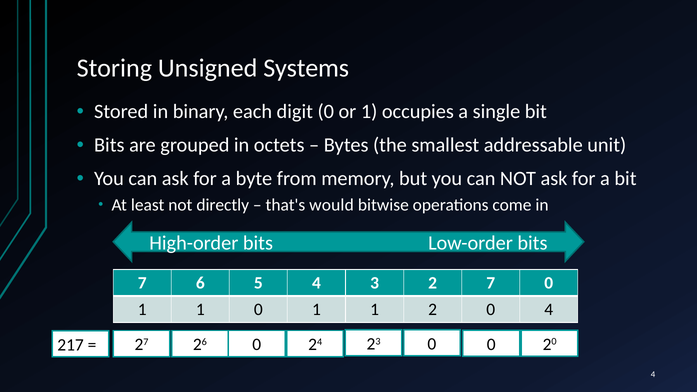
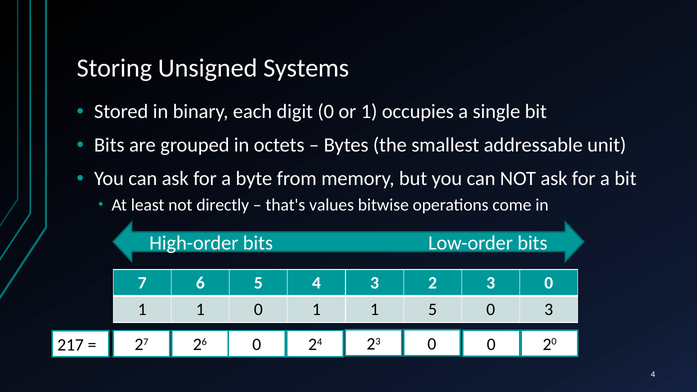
would: would -> values
2 7: 7 -> 3
1 2: 2 -> 5
0 4: 4 -> 3
